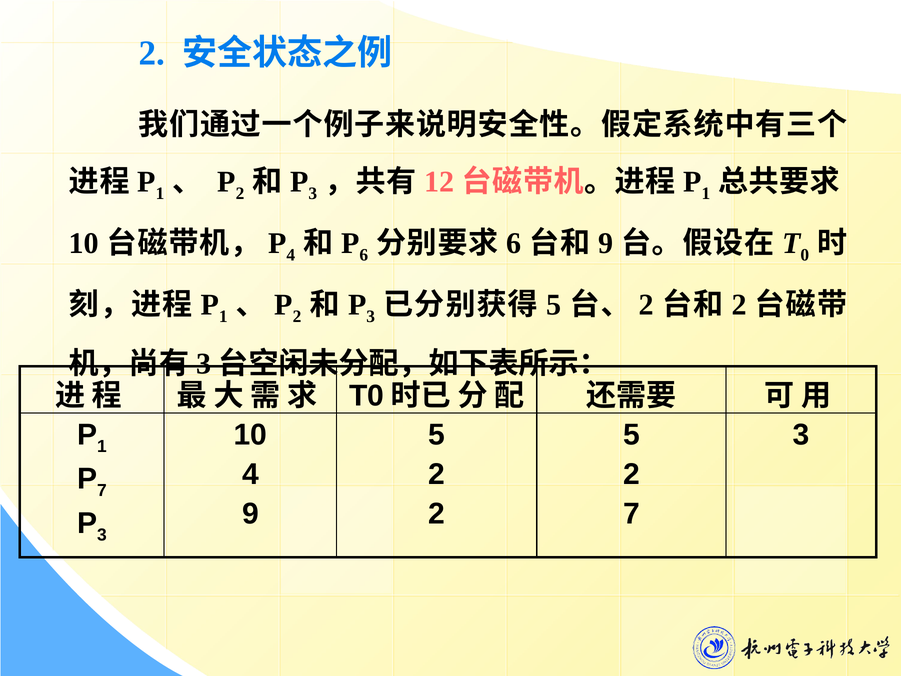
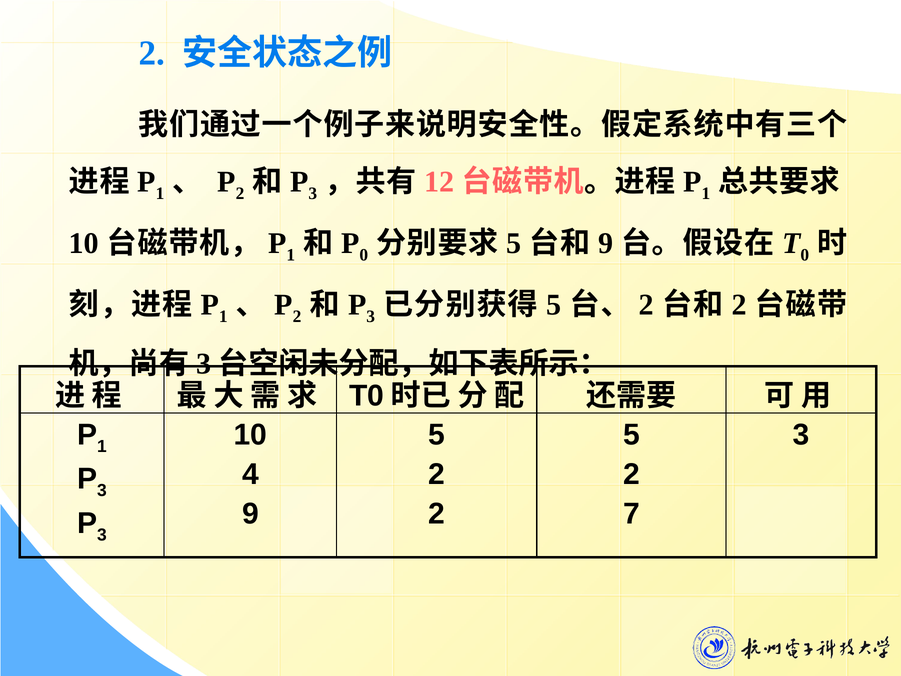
4 at (291, 255): 4 -> 1
6 at (364, 255): 6 -> 0
6 at (514, 243): 6 -> 5
7 at (102, 491): 7 -> 3
